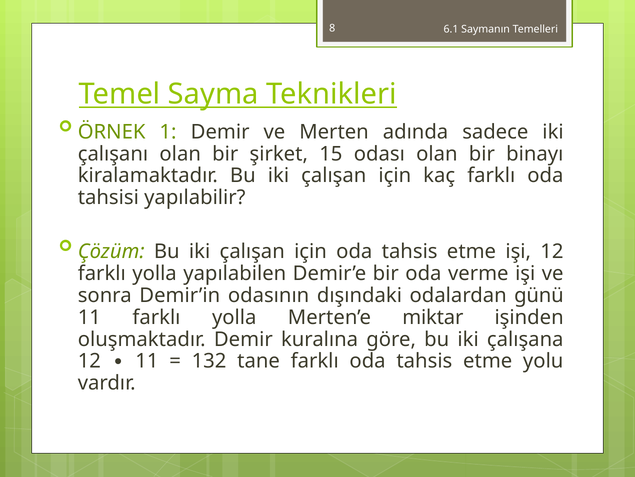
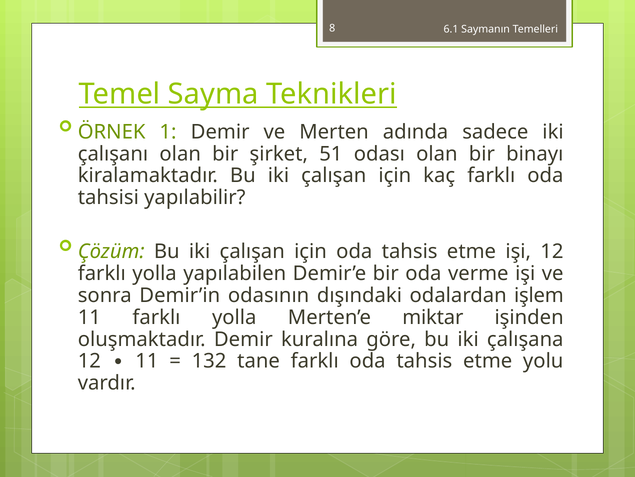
15: 15 -> 51
günü: günü -> işlem
